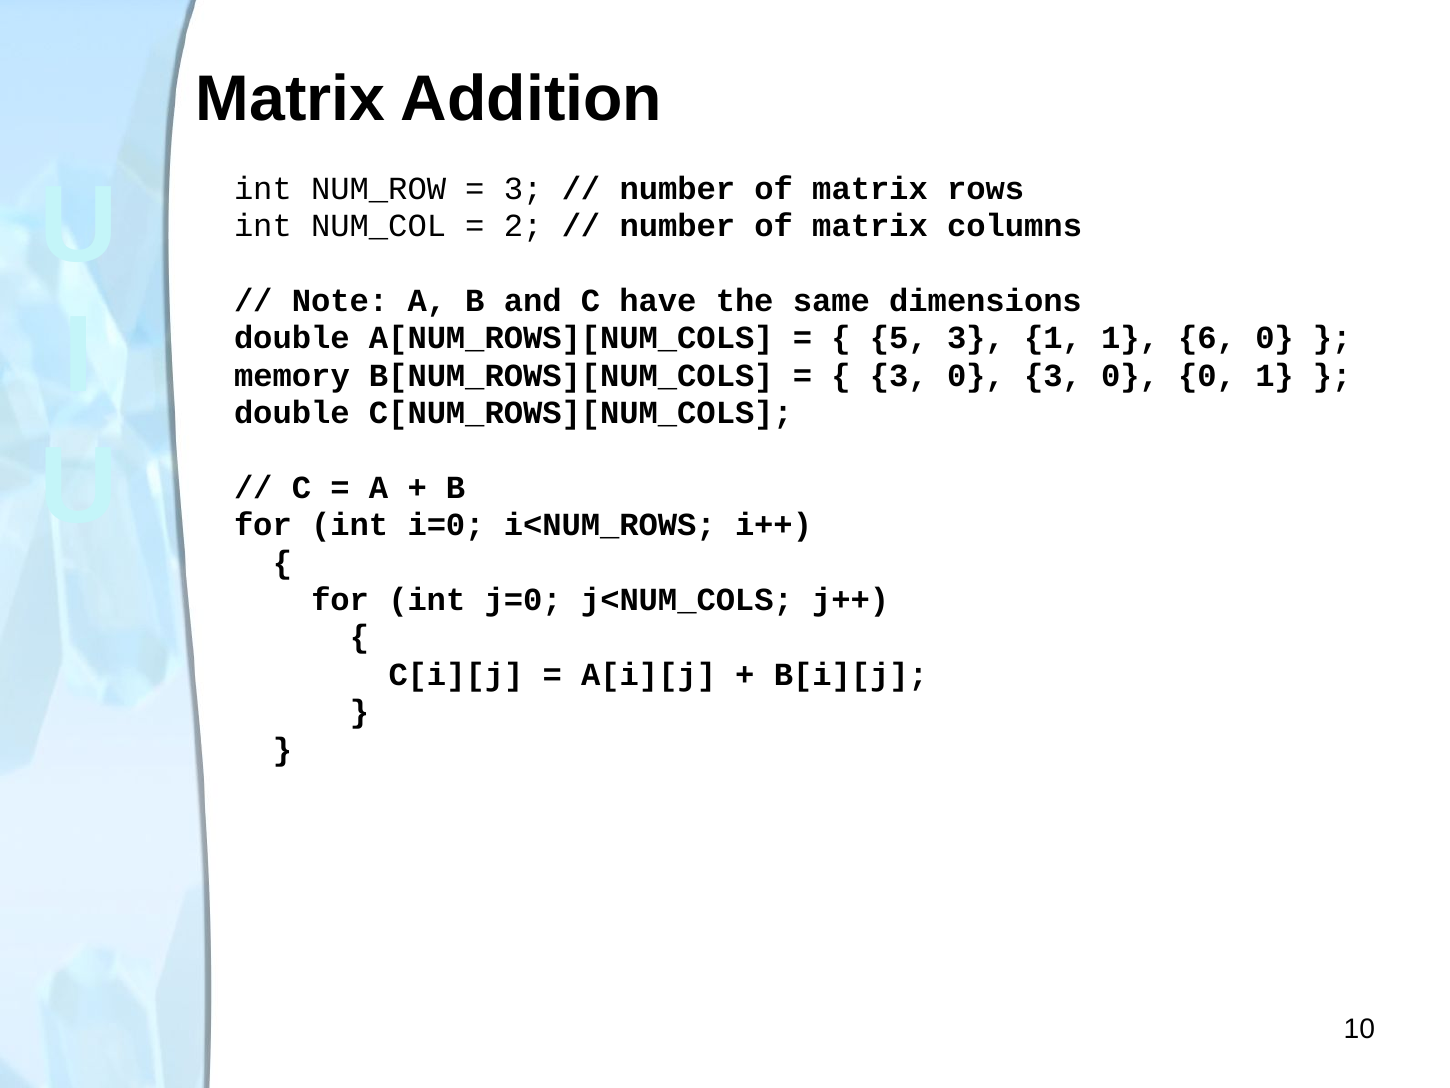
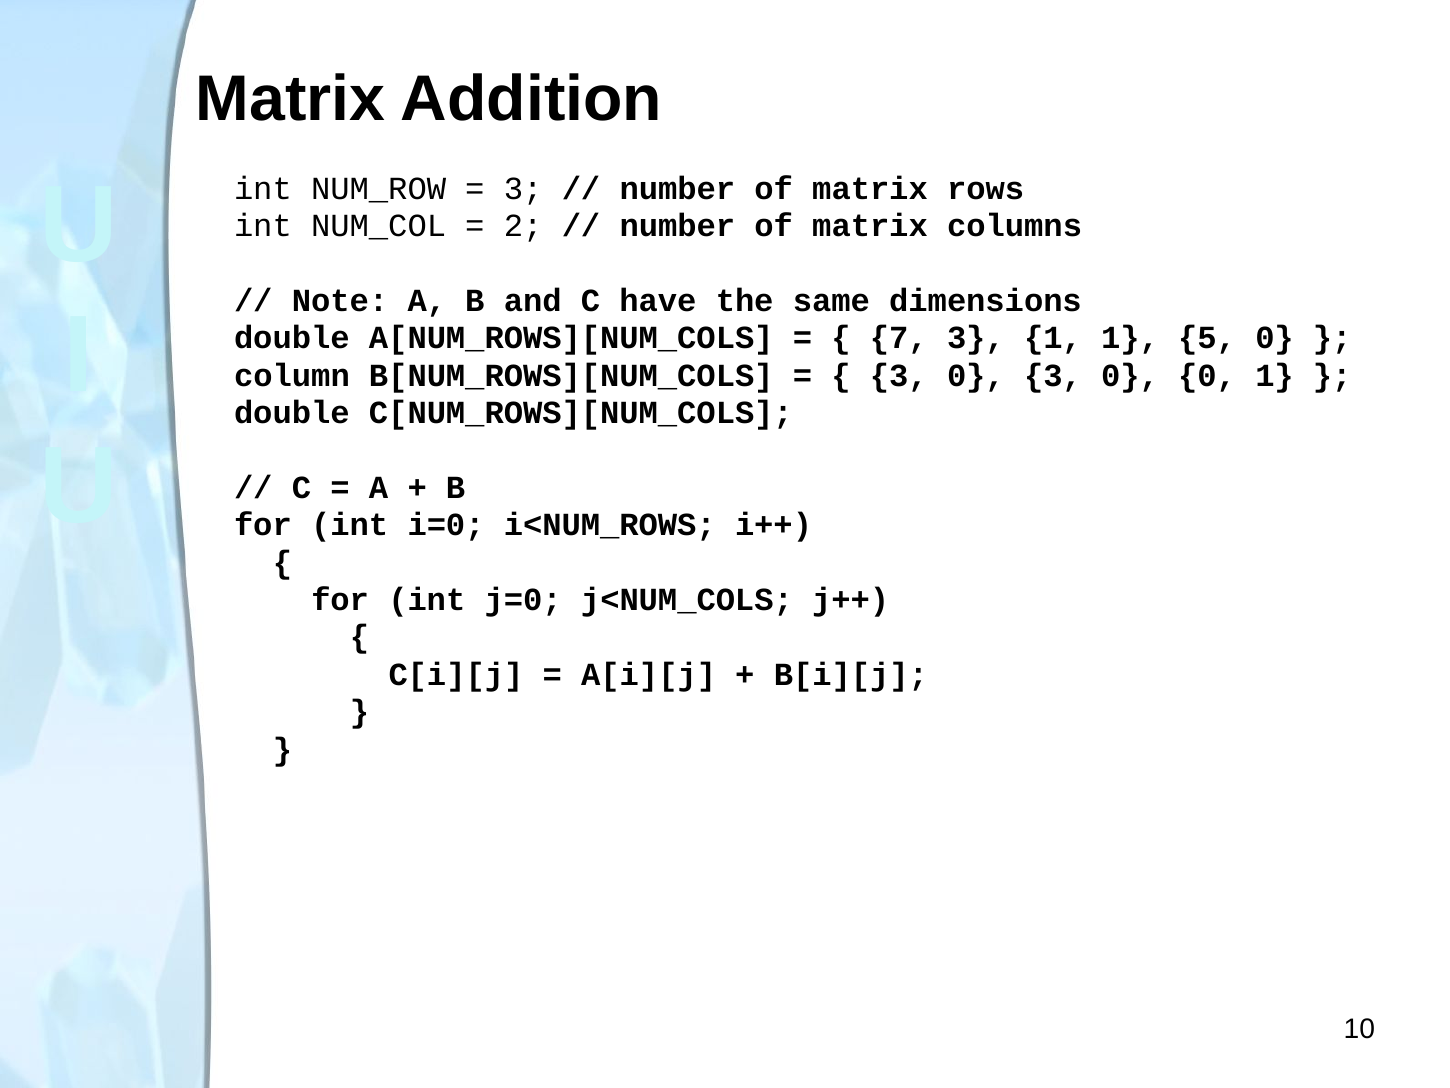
5: 5 -> 7
6: 6 -> 5
memory: memory -> column
